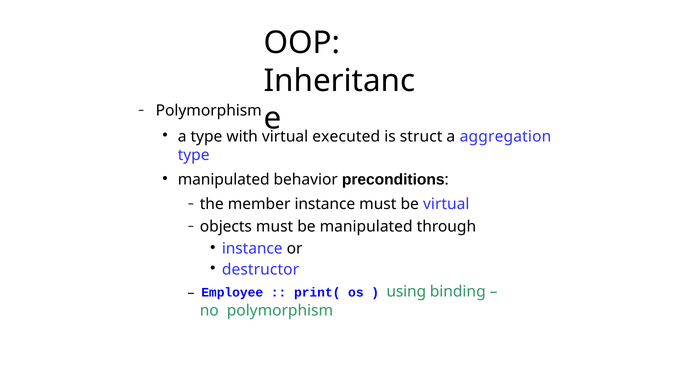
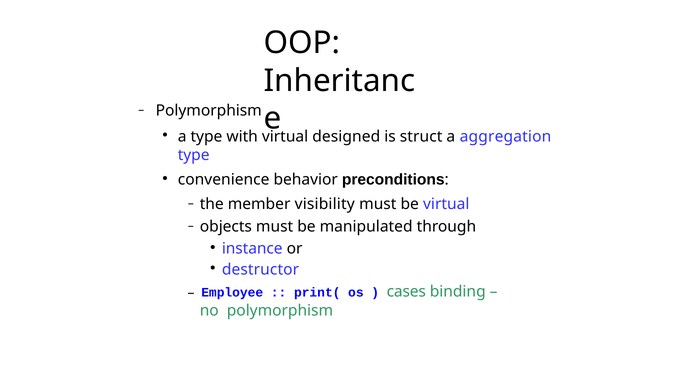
executed: executed -> designed
manipulated at (224, 180): manipulated -> convenience
member instance: instance -> visibility
using: using -> cases
